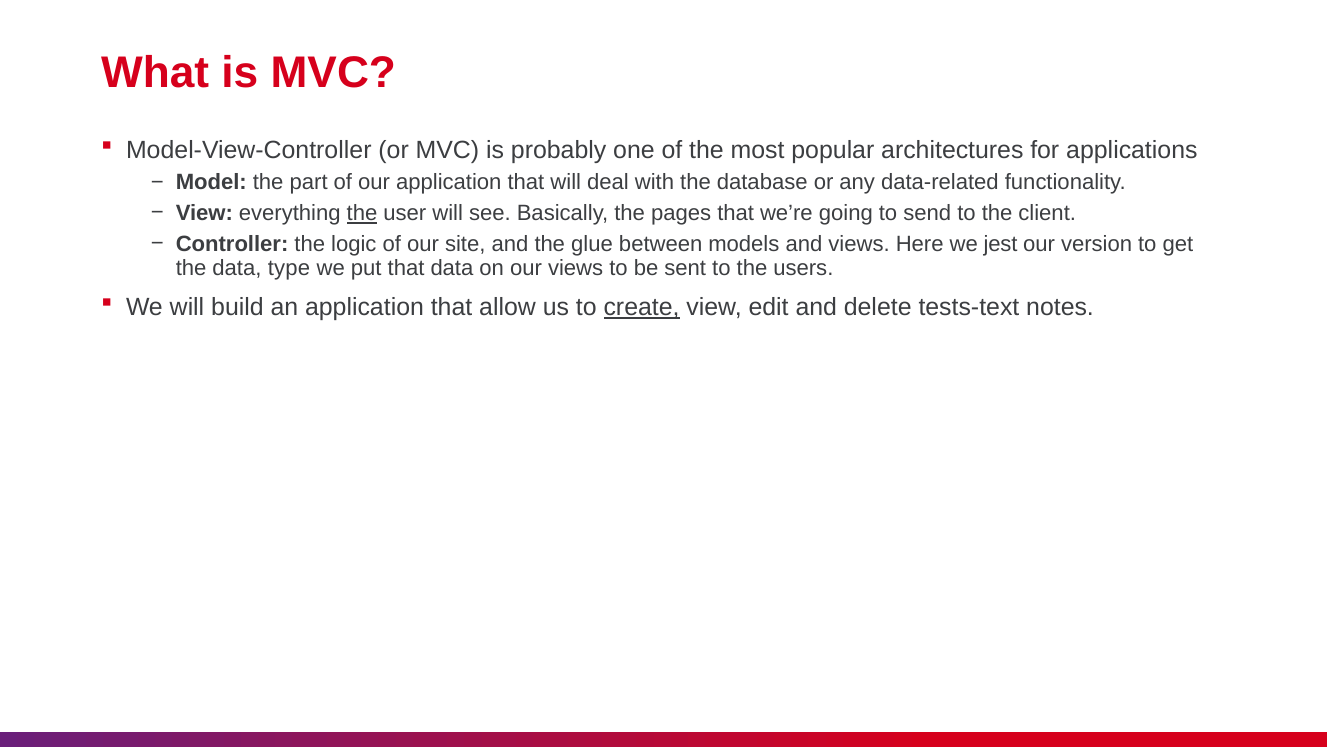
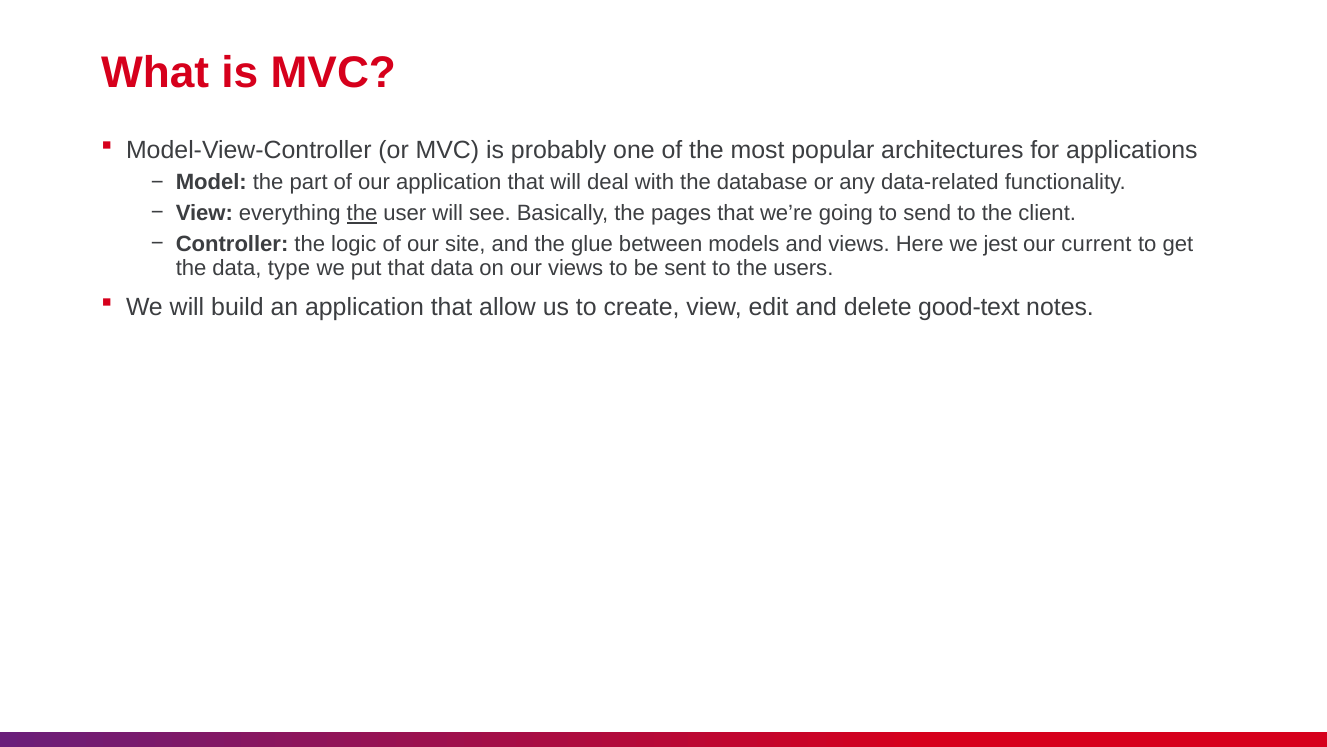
version: version -> current
create underline: present -> none
tests-text: tests-text -> good-text
